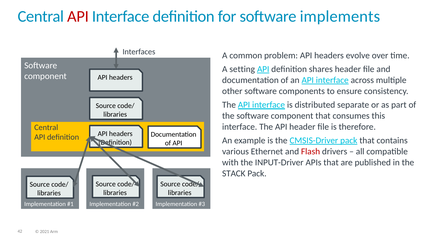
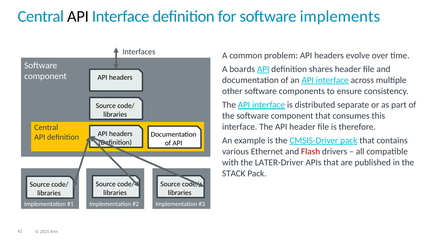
API at (78, 17) colour: red -> black
setting: setting -> boards
INPUT-Driver: INPUT-Driver -> LATER-Driver
